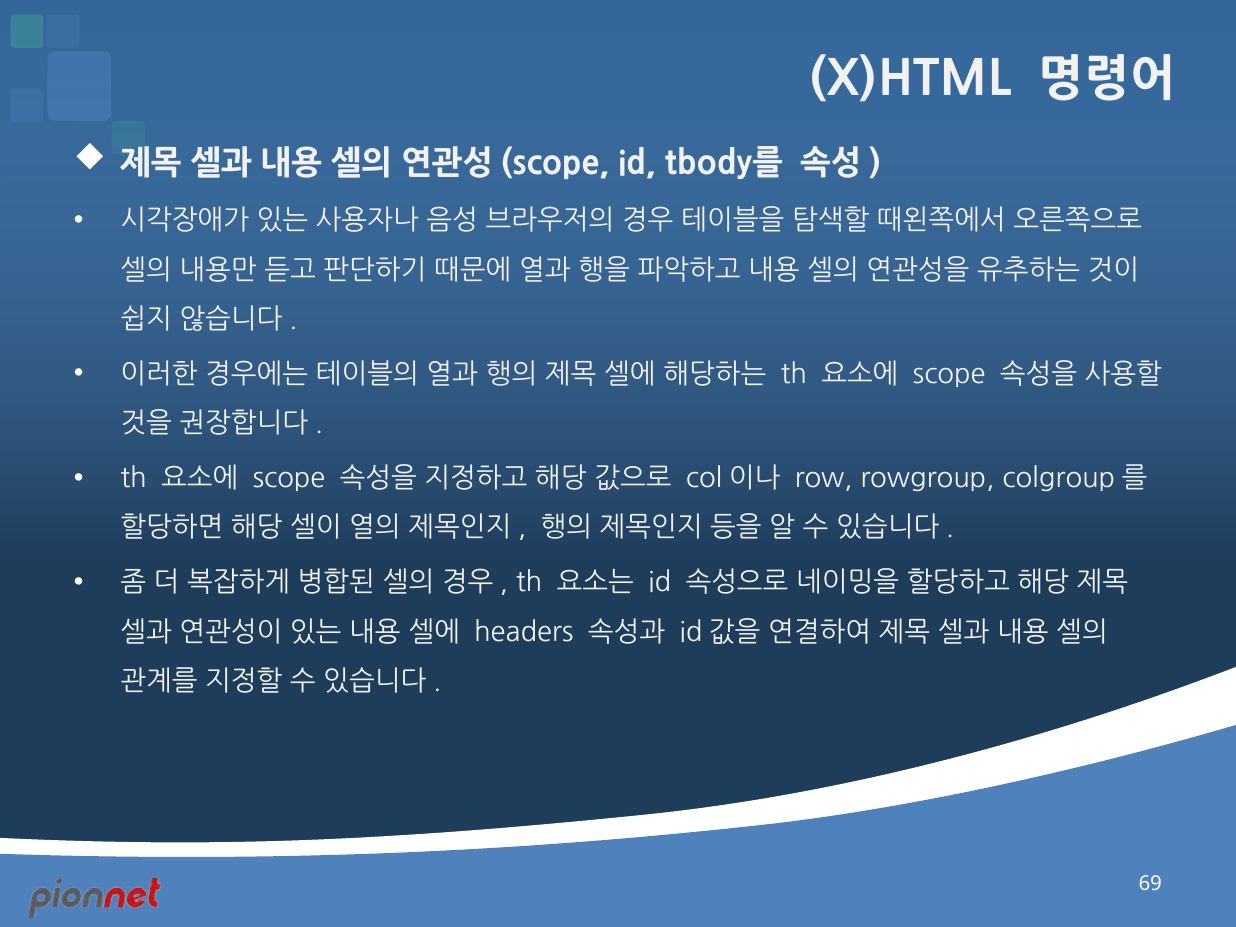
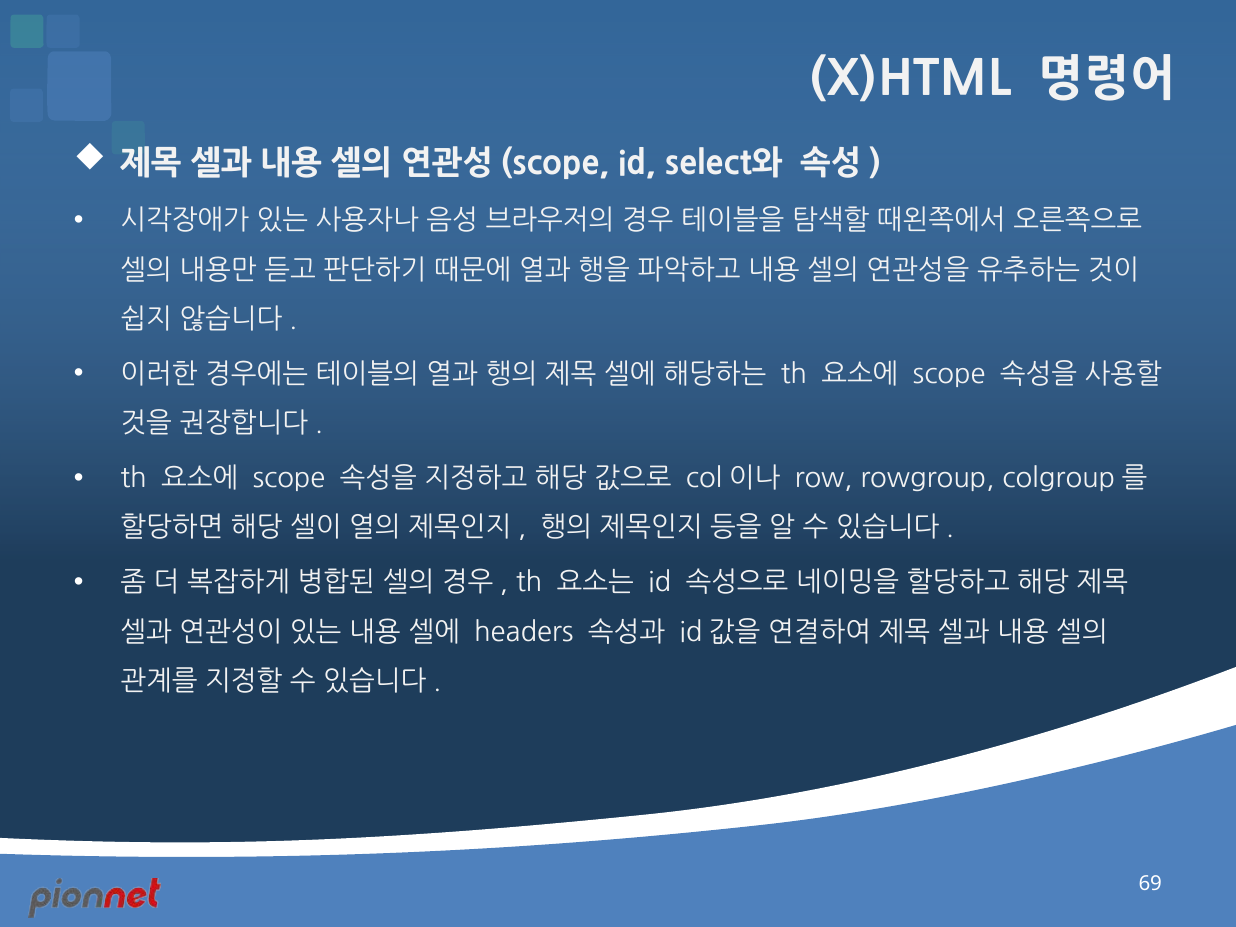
tbody를: tbody를 -> select와
